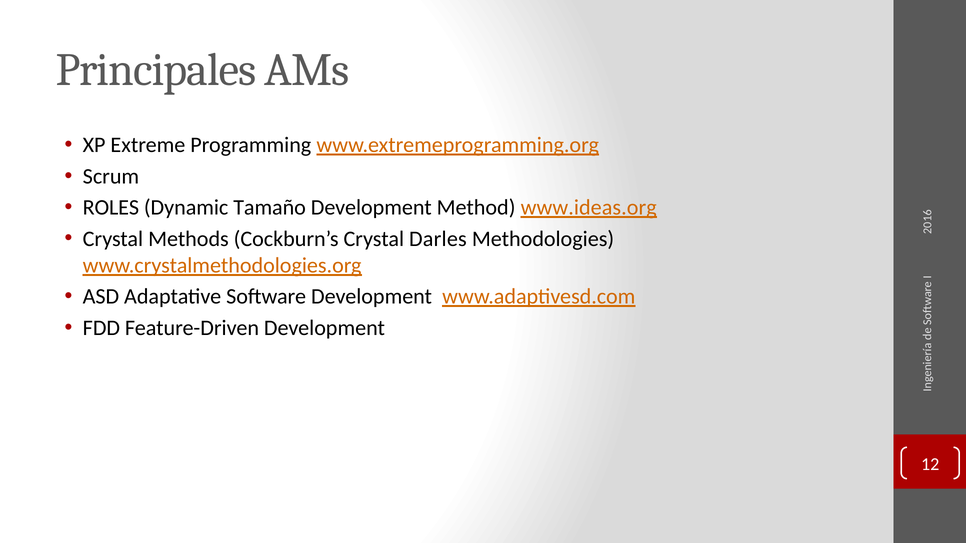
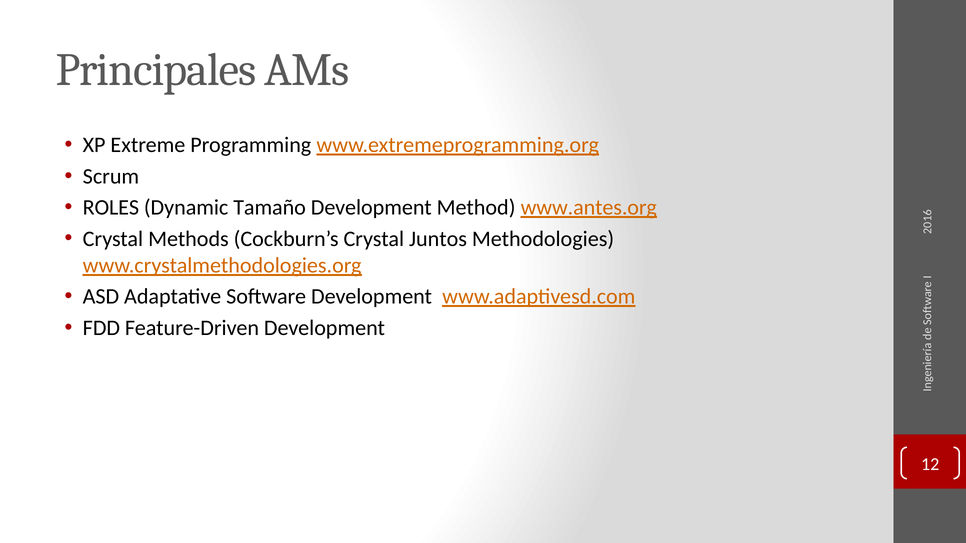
www.ideas.org: www.ideas.org -> www.antes.org
Darles: Darles -> Juntos
